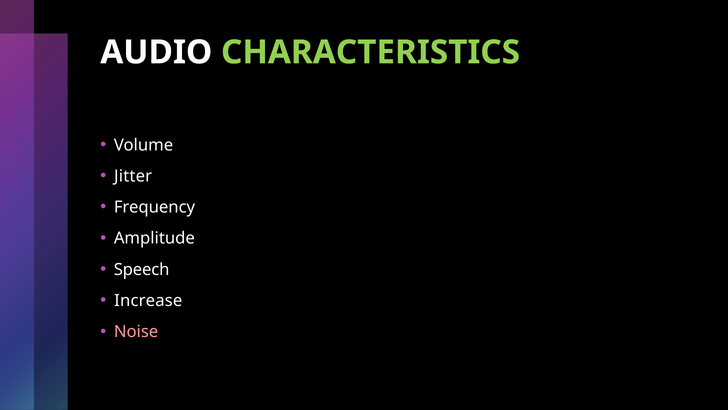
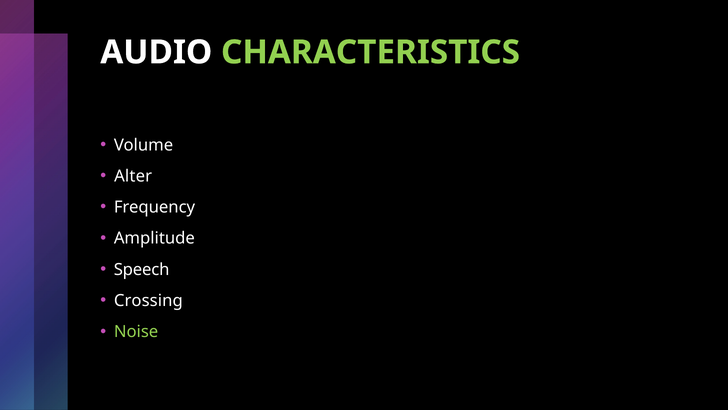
Jitter: Jitter -> Alter
Increase: Increase -> Crossing
Noise colour: pink -> light green
